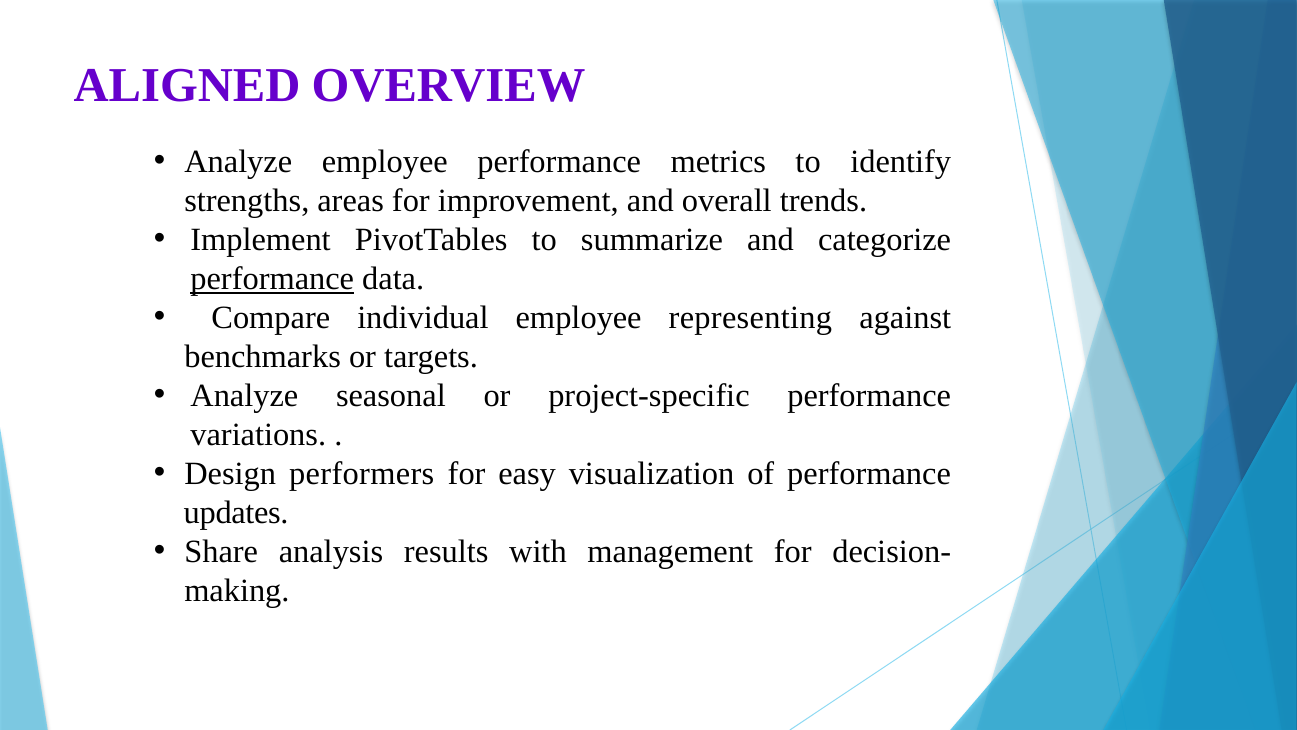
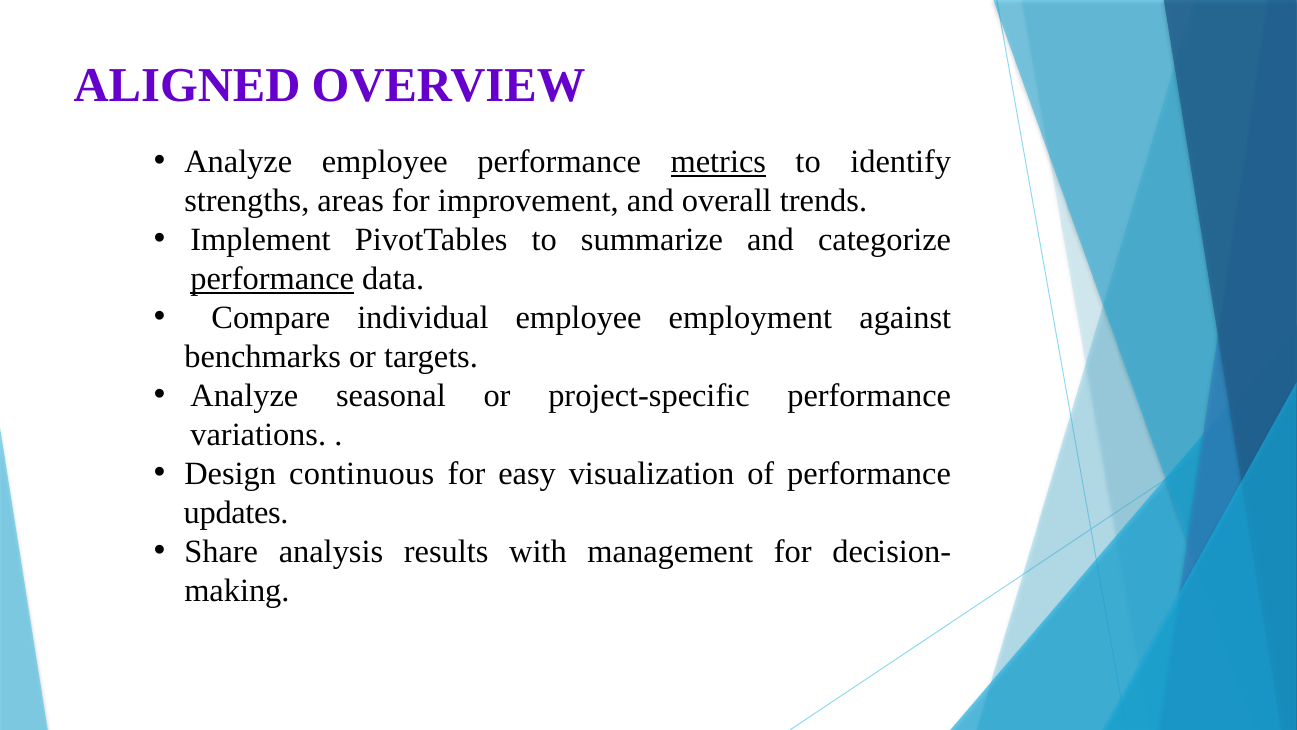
metrics underline: none -> present
representing: representing -> employment
performers: performers -> continuous
